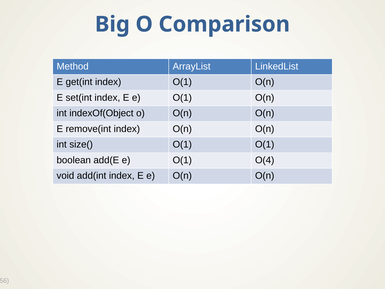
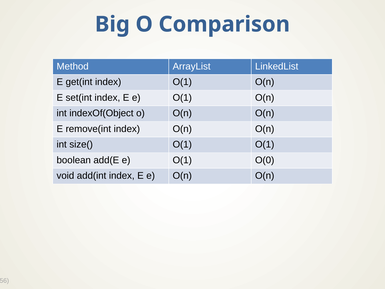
O(4: O(4 -> O(0
